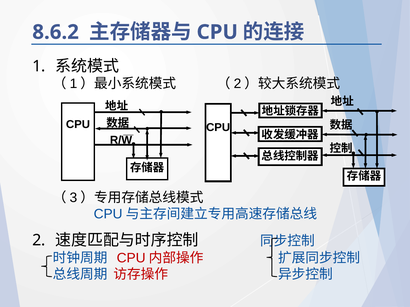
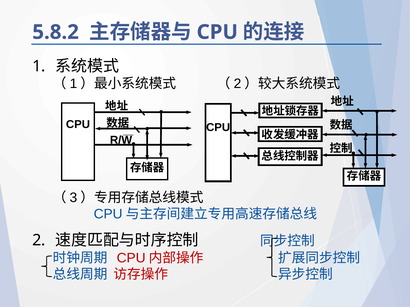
8.6.2: 8.6.2 -> 5.8.2
